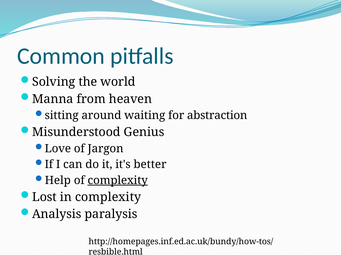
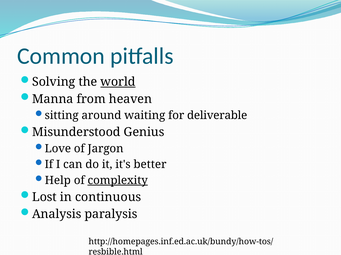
world underline: none -> present
abstraction: abstraction -> deliverable
in complexity: complexity -> continuous
